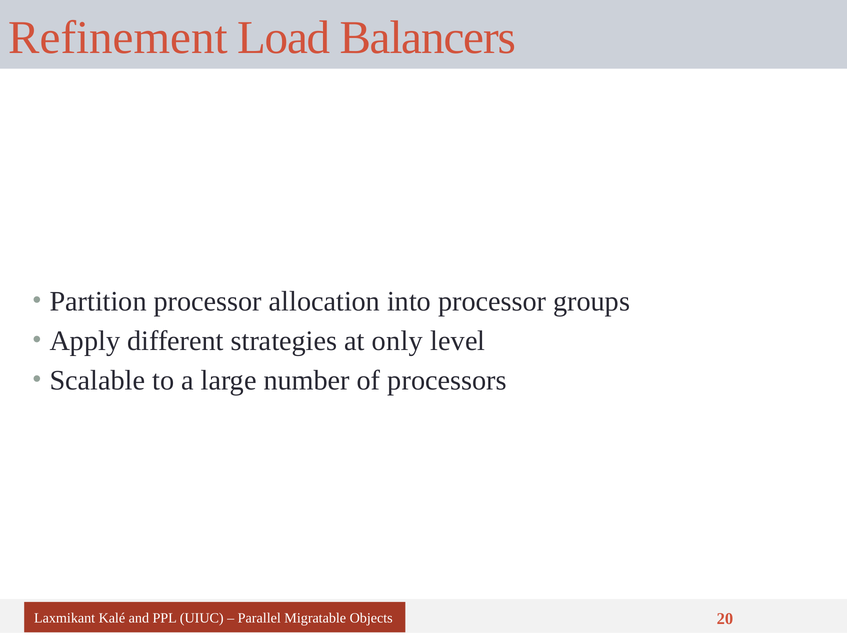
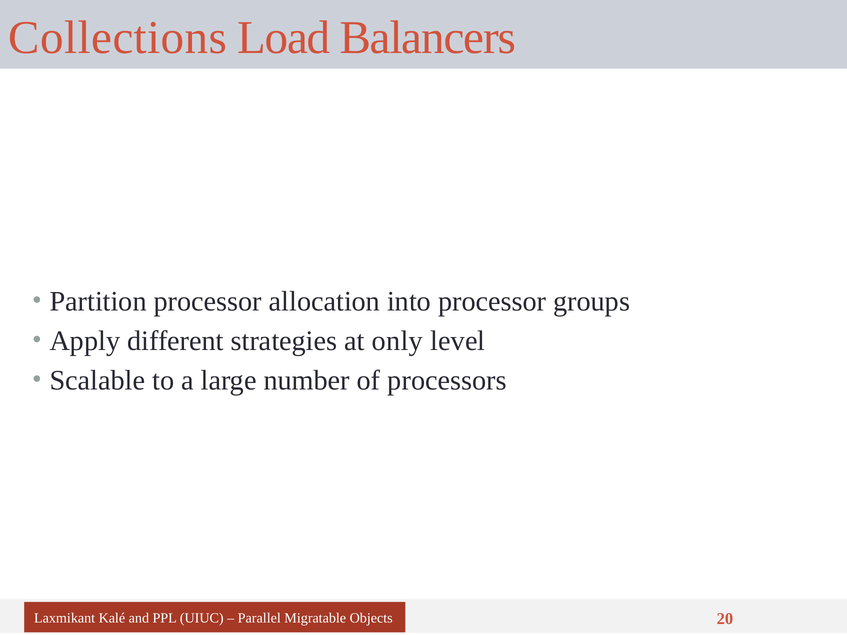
Refinement: Refinement -> Collections
